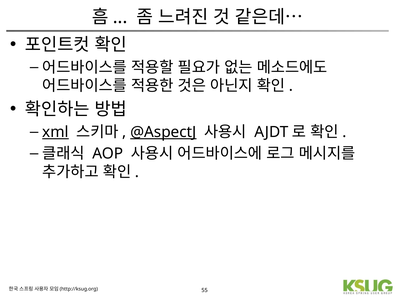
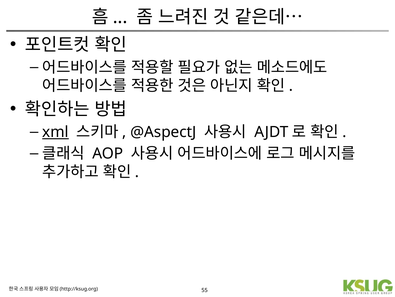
@AspectJ underline: present -> none
